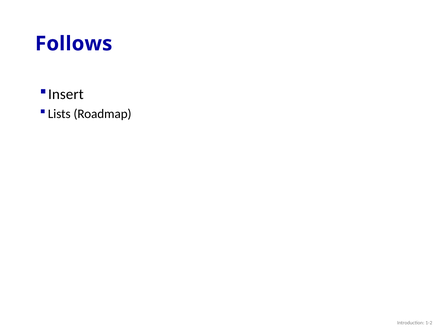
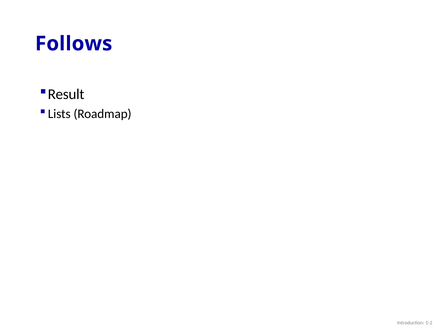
Insert: Insert -> Result
